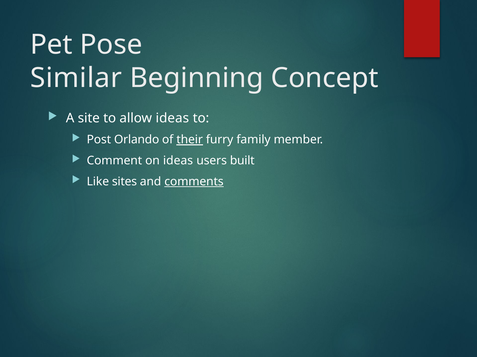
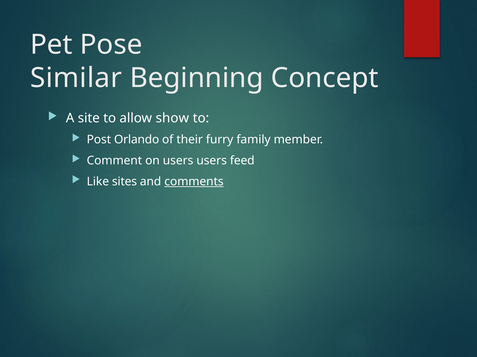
allow ideas: ideas -> show
their underline: present -> none
on ideas: ideas -> users
built: built -> feed
